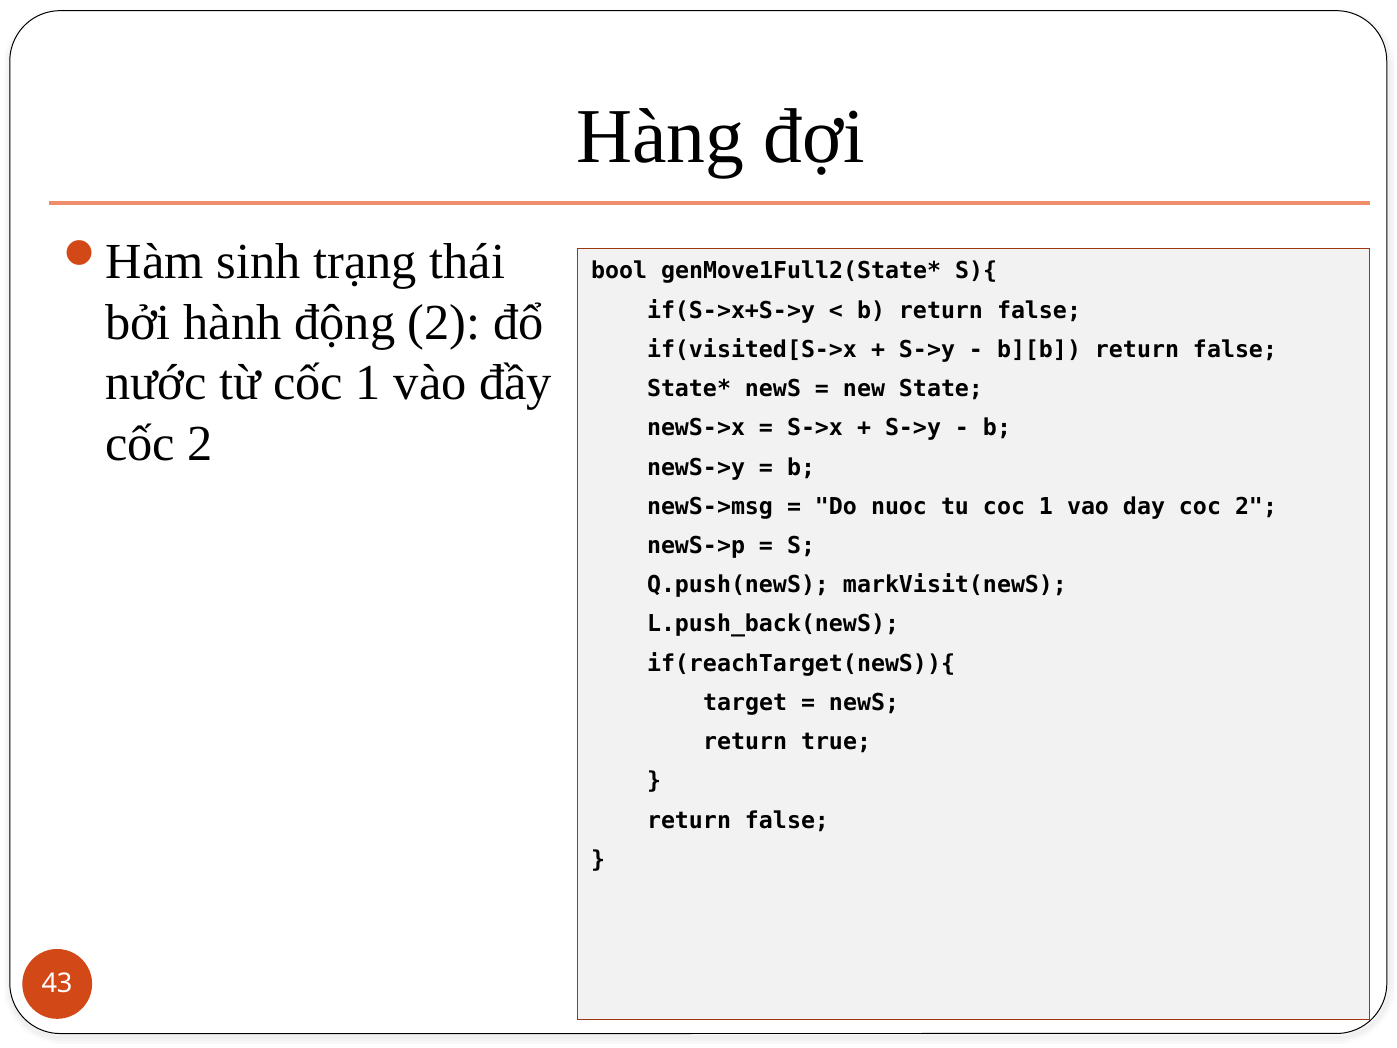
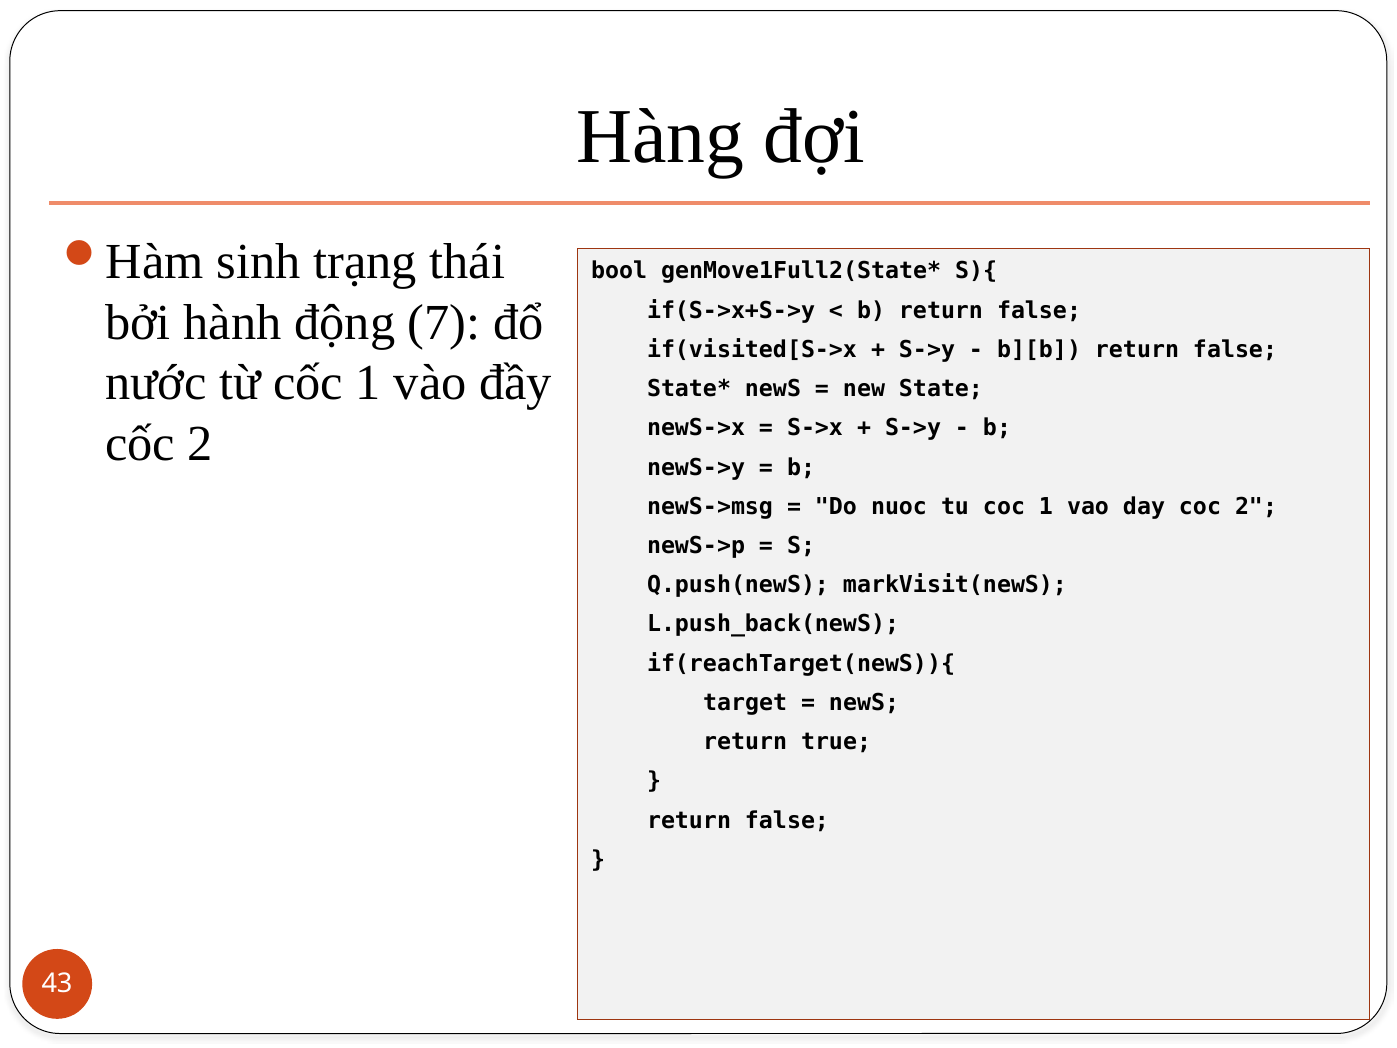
động 2: 2 -> 7
